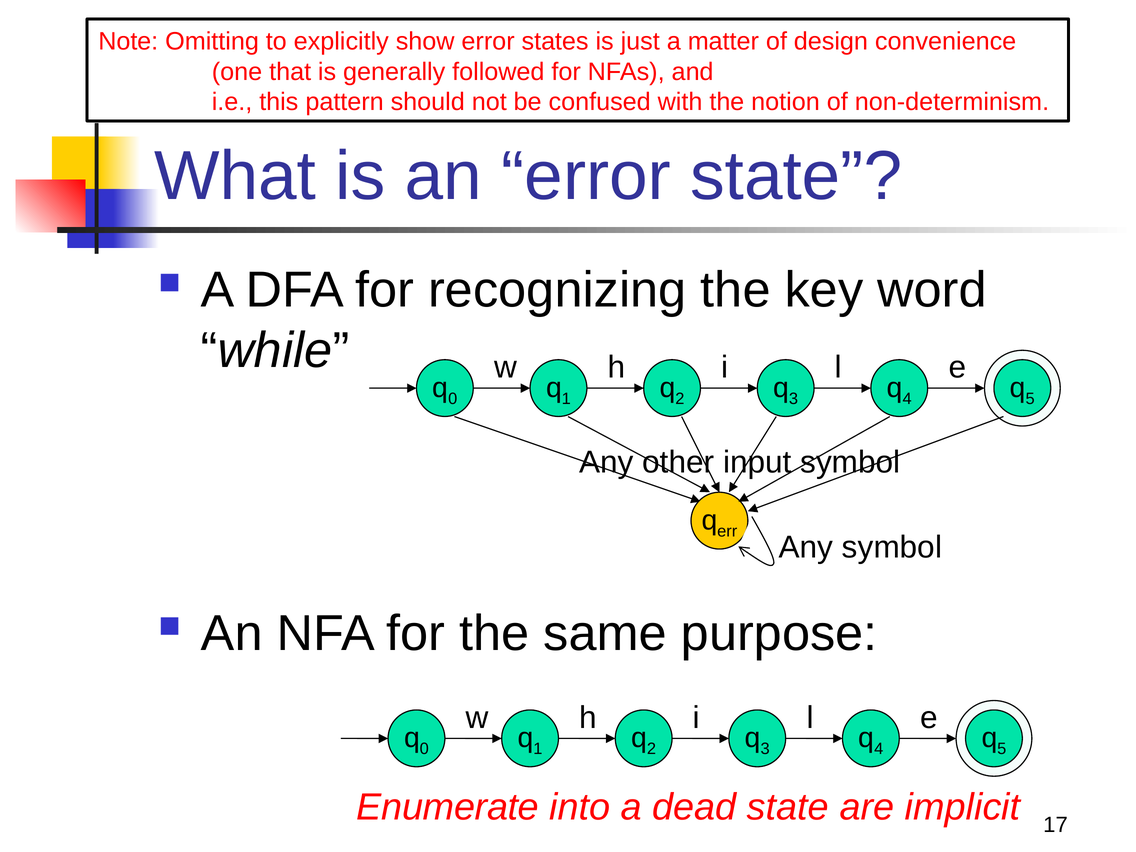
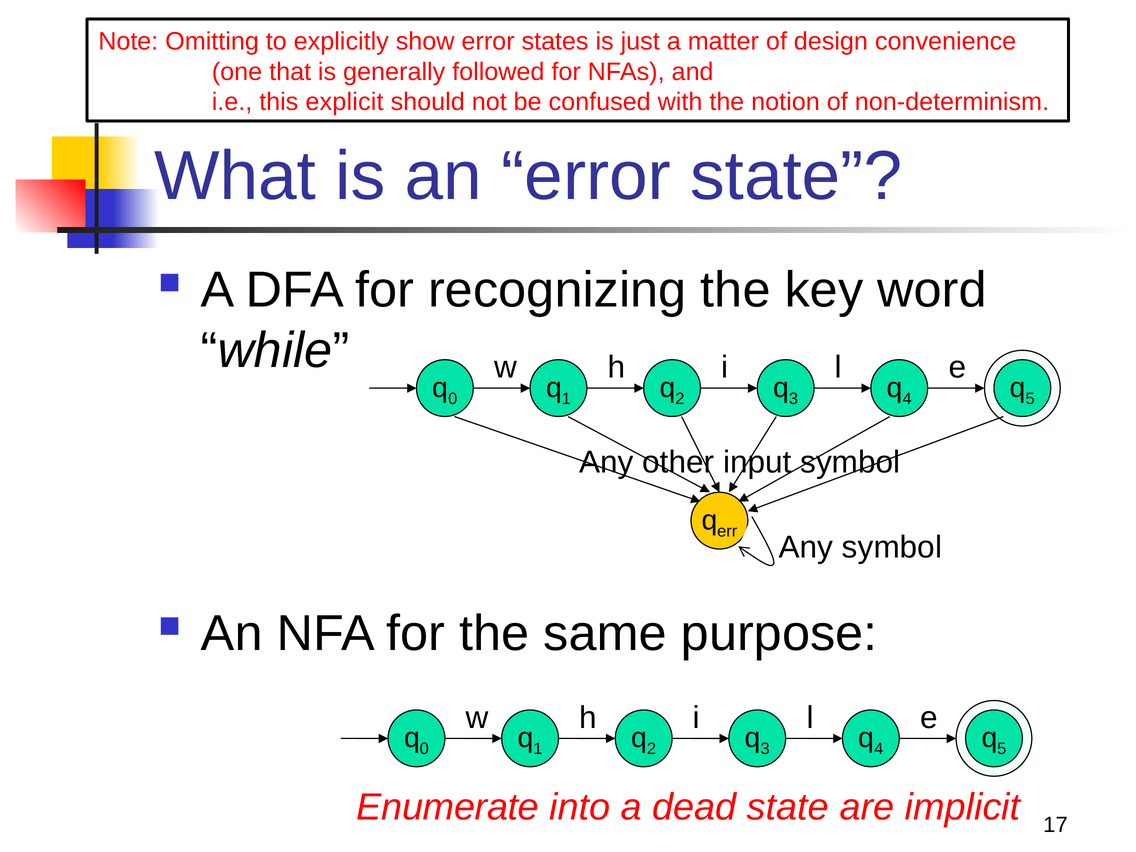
pattern: pattern -> explicit
